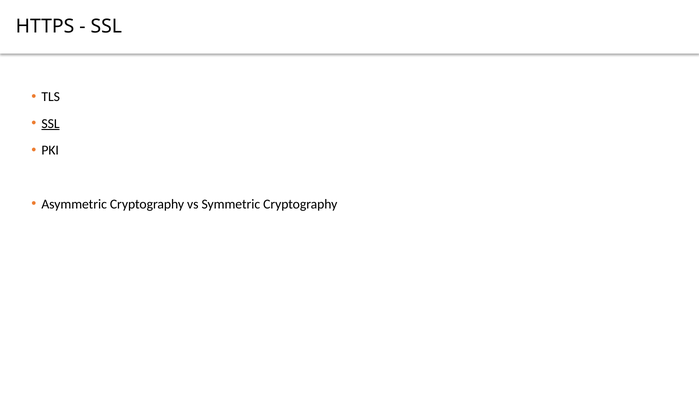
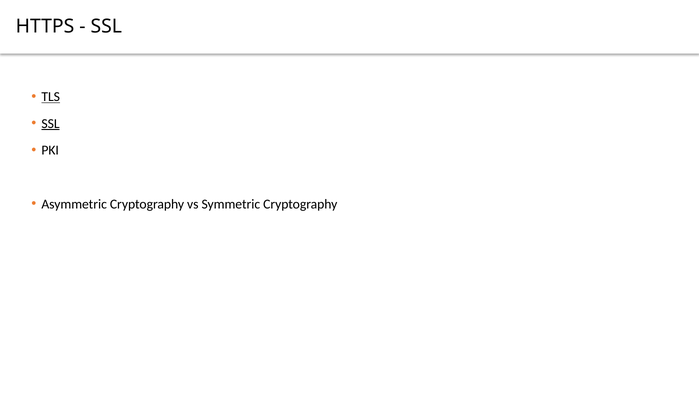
TLS underline: none -> present
